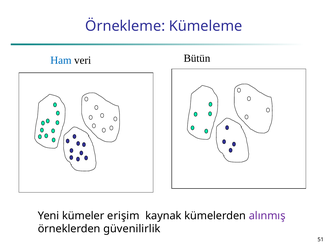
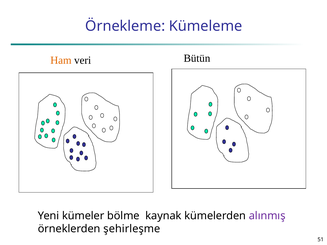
Ham colour: blue -> orange
erişim: erişim -> bölme
güvenilirlik: güvenilirlik -> şehirleşme
